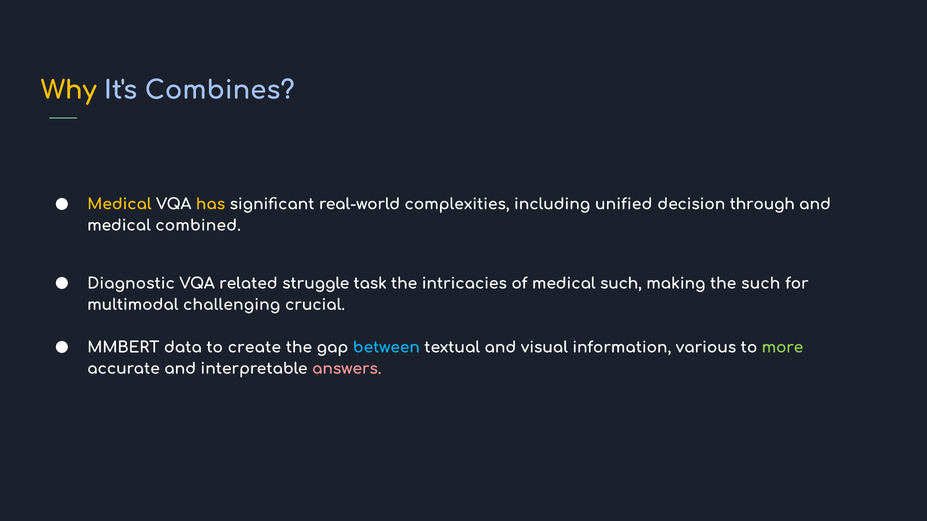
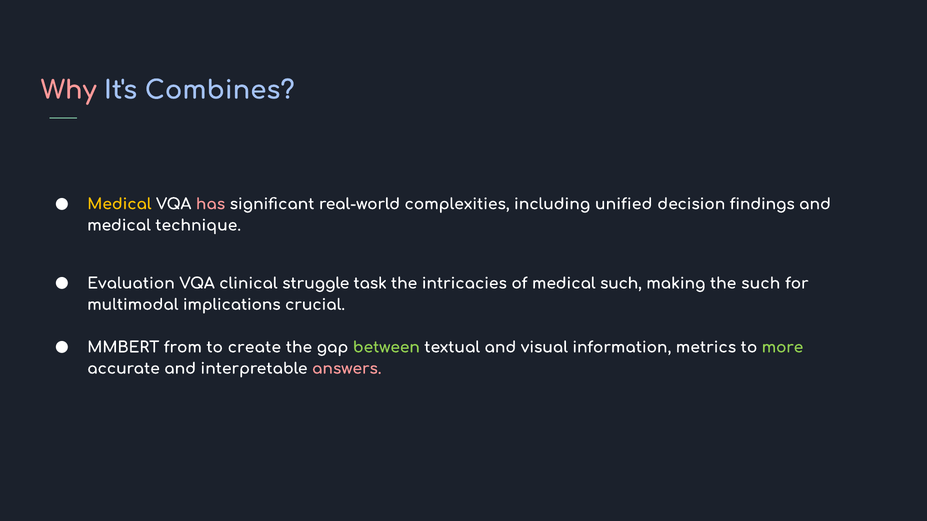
Why colour: yellow -> pink
has colour: yellow -> pink
through: through -> findings
combined: combined -> technique
Diagnostic: Diagnostic -> Evaluation
related: related -> clinical
challenging: challenging -> implications
data: data -> from
between colour: light blue -> light green
various: various -> metrics
